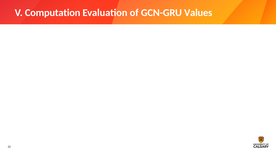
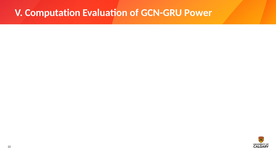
Values: Values -> Power
